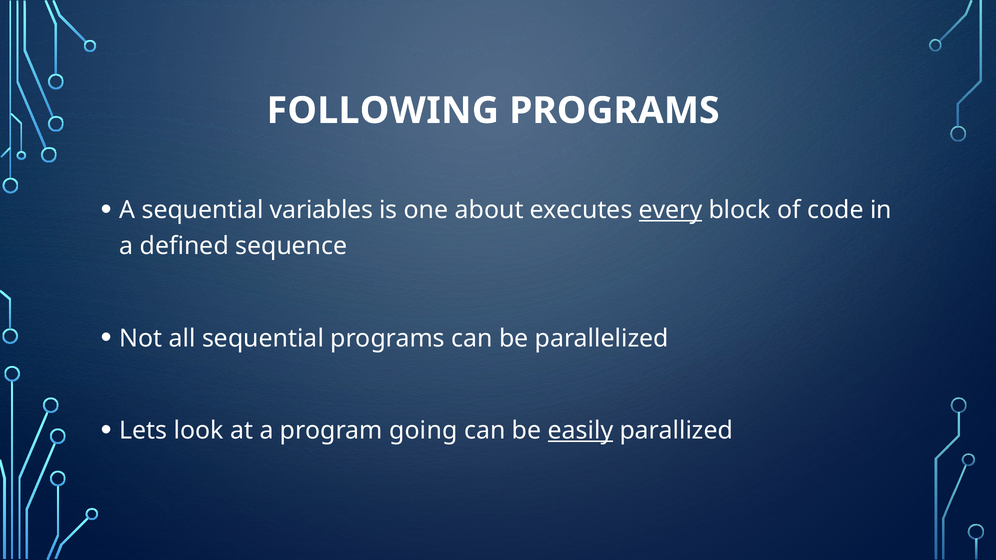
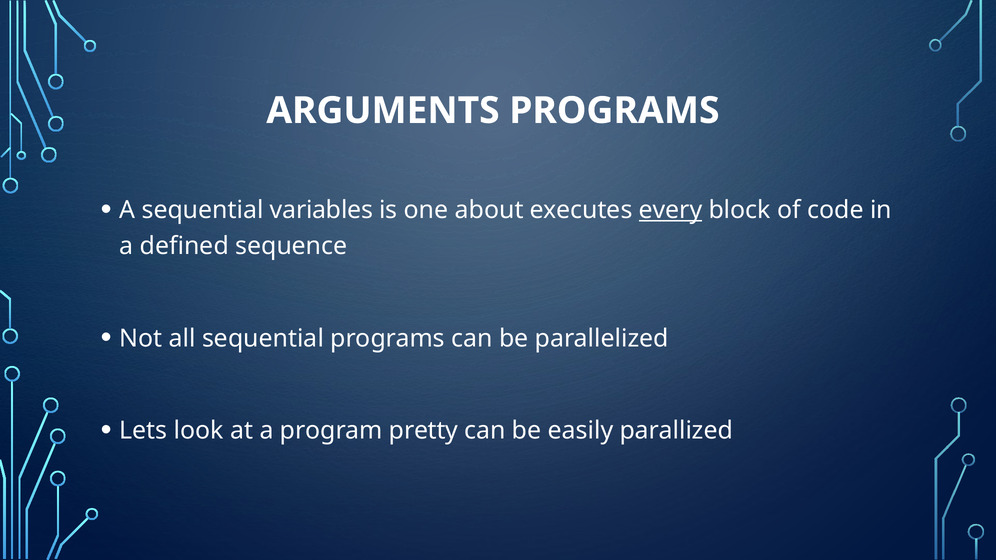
FOLLOWING: FOLLOWING -> ARGUMENTS
going: going -> pretty
easily underline: present -> none
